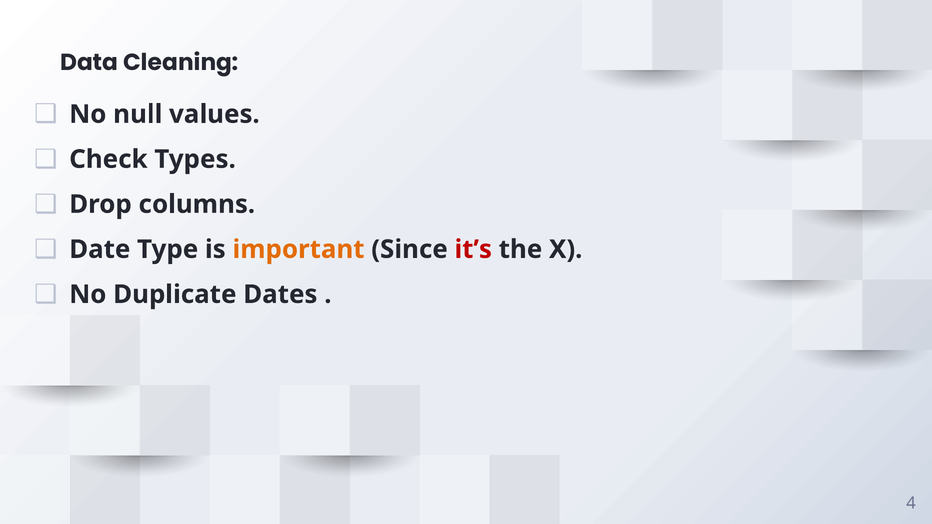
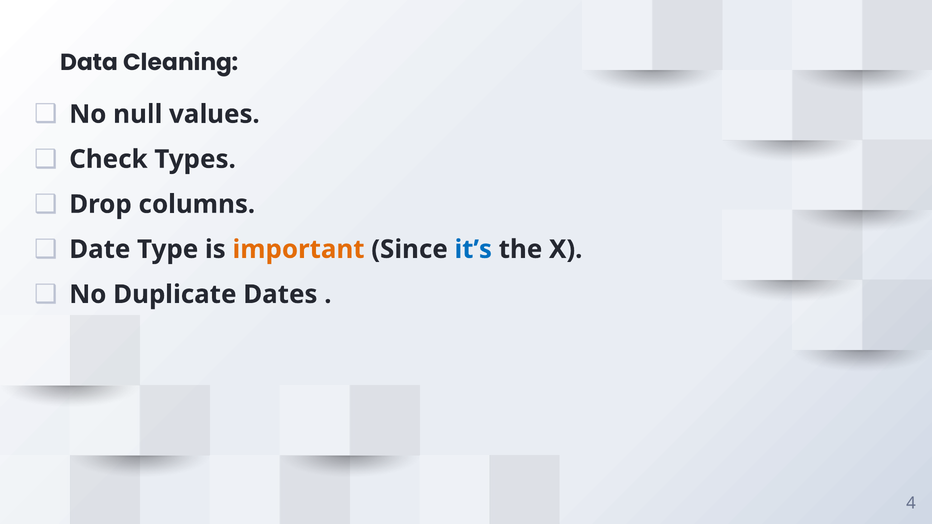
it’s colour: red -> blue
